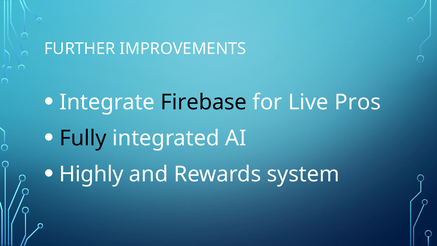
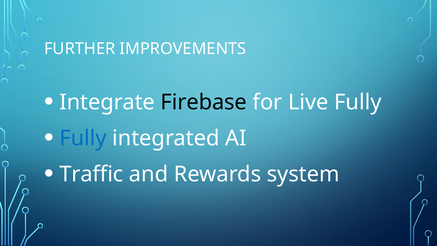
Live Pros: Pros -> Fully
Fully at (83, 138) colour: black -> blue
Highly: Highly -> Traffic
